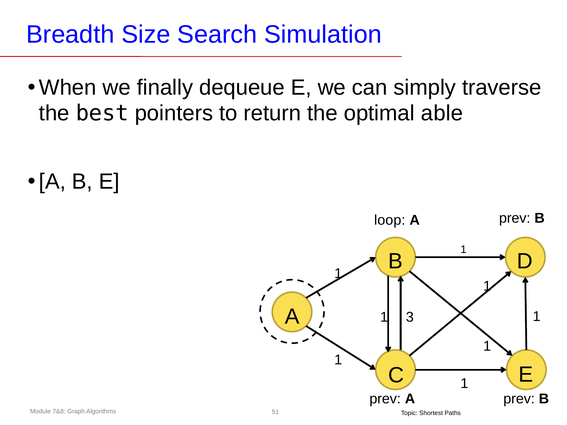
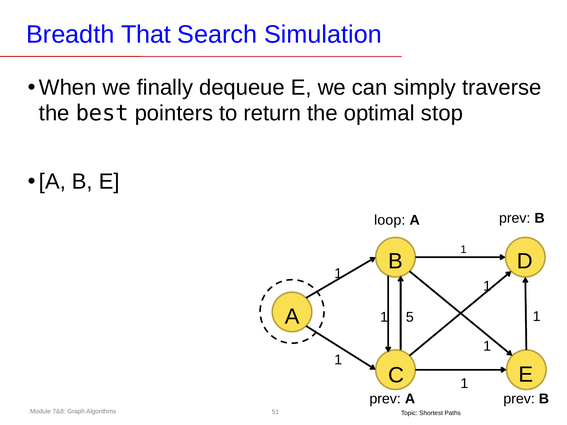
Size: Size -> That
able: able -> stop
3: 3 -> 5
